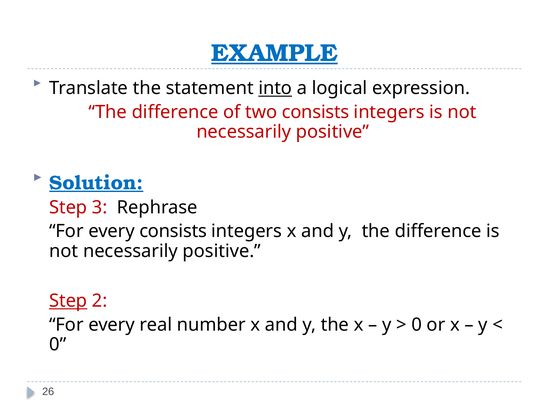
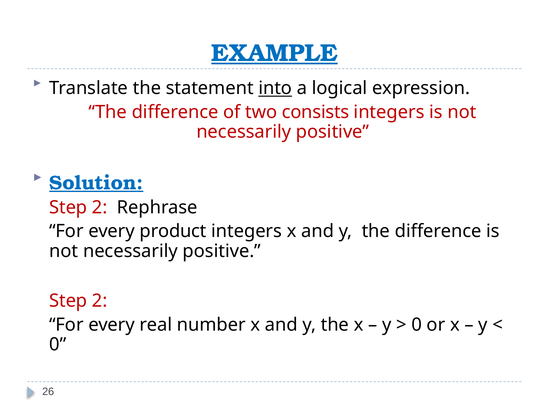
3 at (100, 207): 3 -> 2
every consists: consists -> product
Step at (68, 301) underline: present -> none
